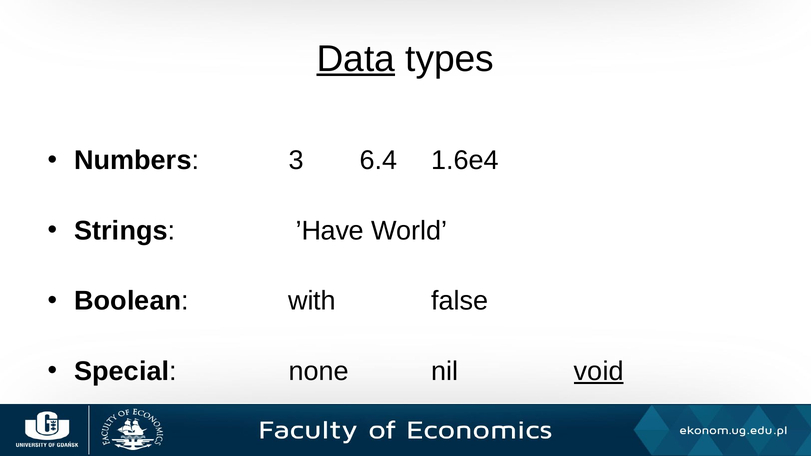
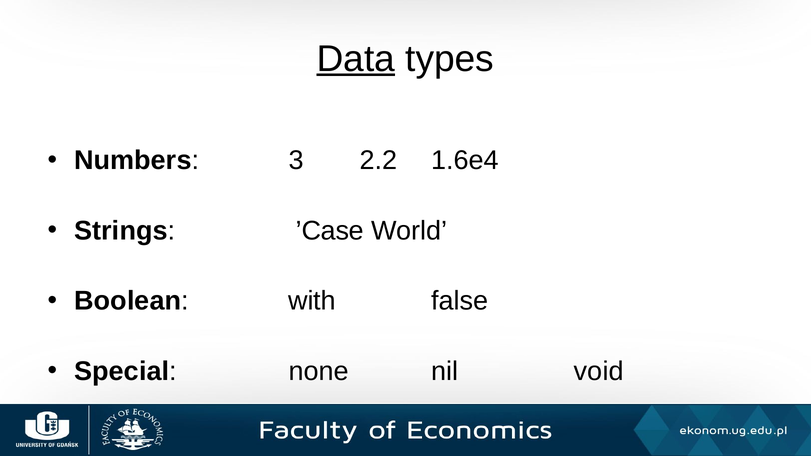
6.4: 6.4 -> 2.2
’Have: ’Have -> ’Case
void underline: present -> none
